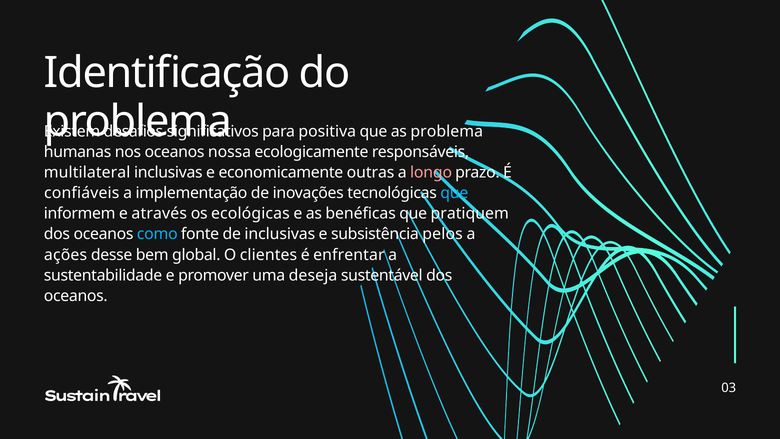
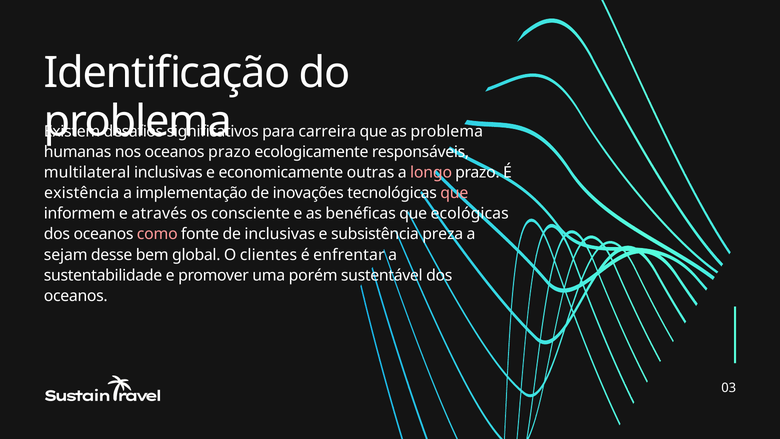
positiva: positiva -> carreira
oceanos nossa: nossa -> prazo
confiáveis: confiáveis -> existência
que at (454, 193) colour: light blue -> pink
ecológicas: ecológicas -> consciente
pratiquem: pratiquem -> ecológicas
como colour: light blue -> pink
pelos: pelos -> preza
ações: ações -> sejam
deseja: deseja -> porém
